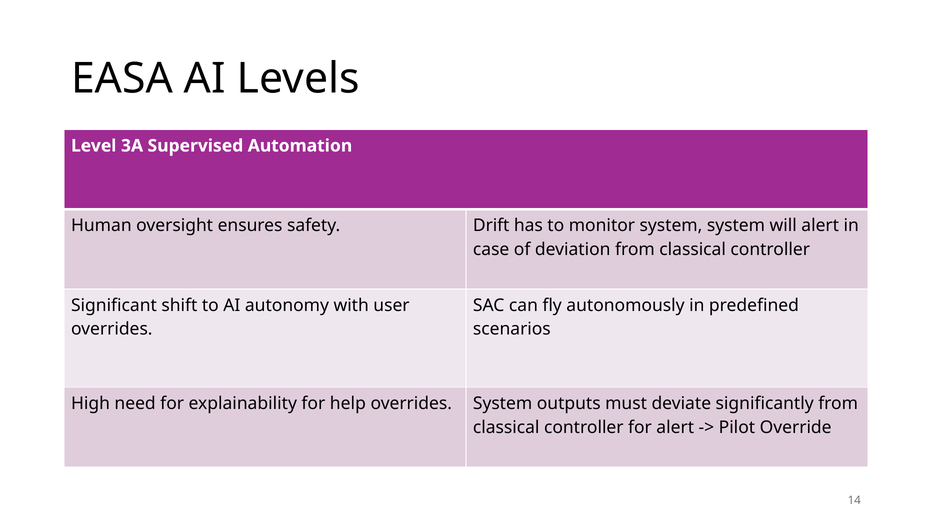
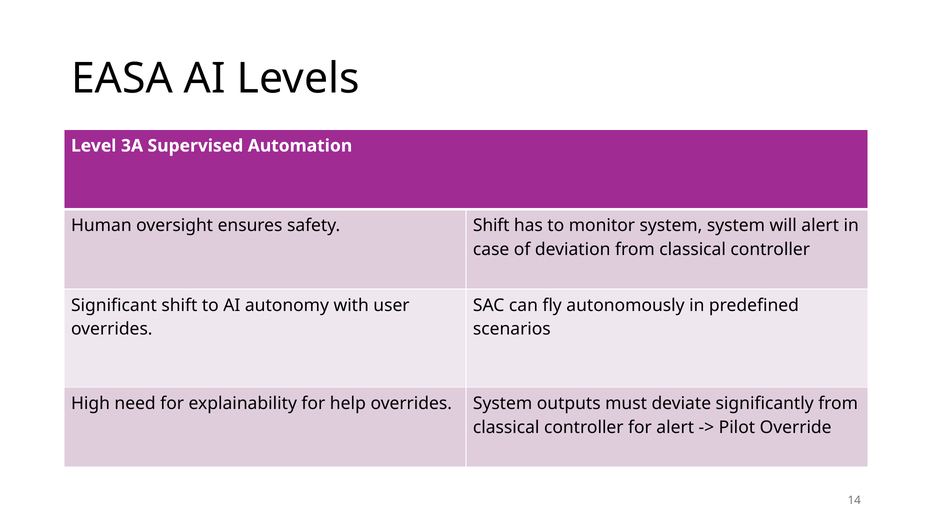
safety Drift: Drift -> Shift
